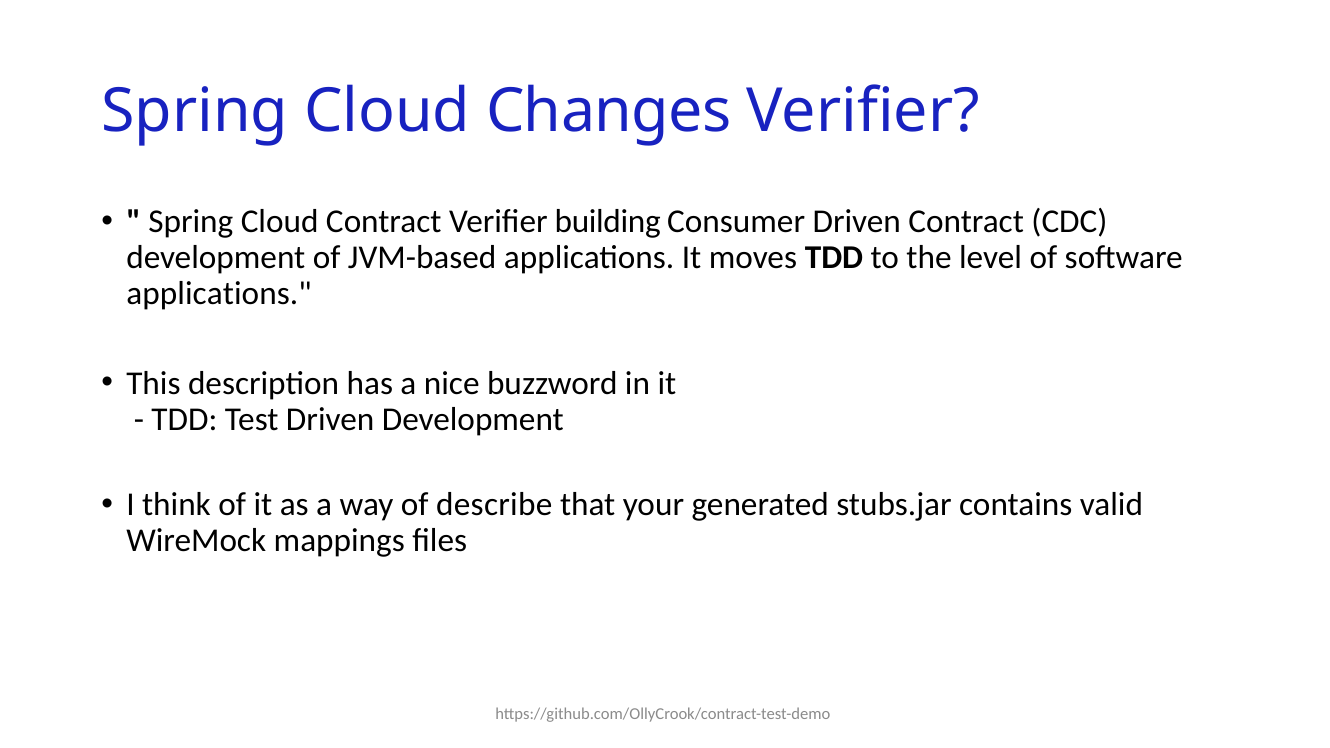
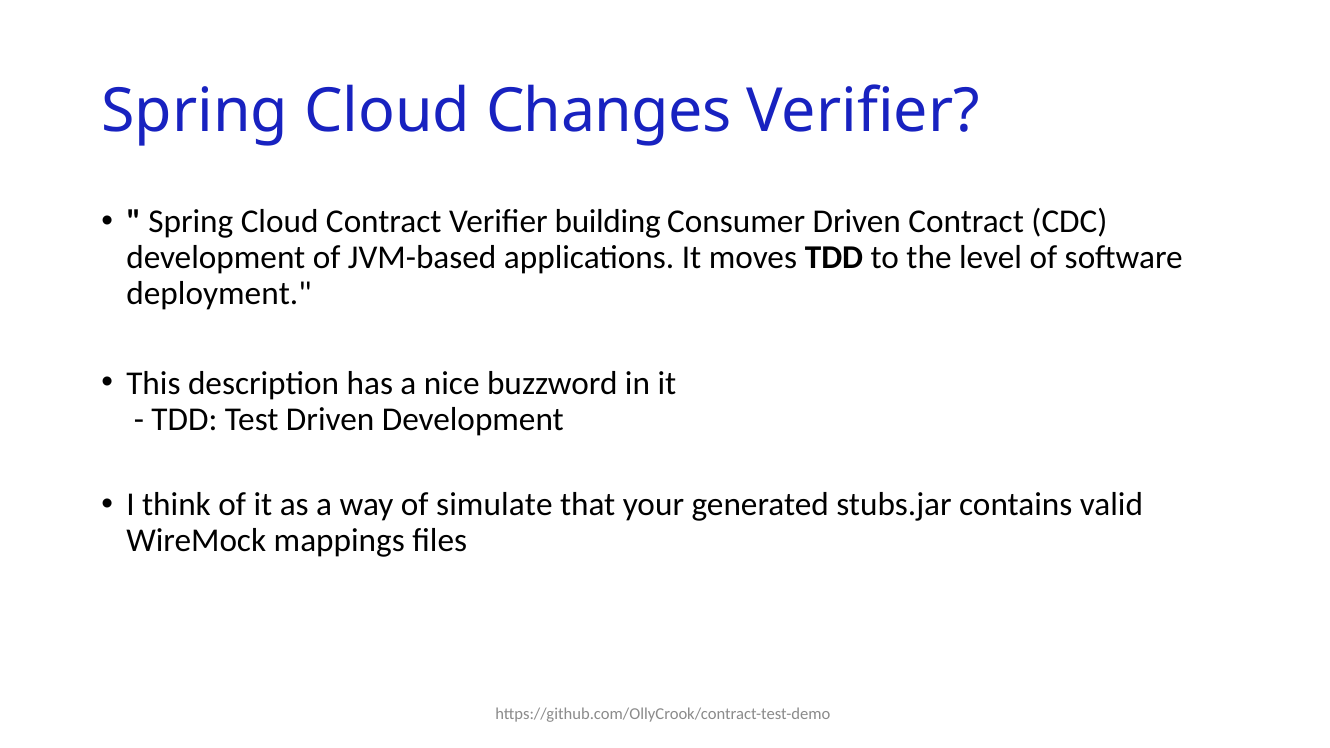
applications at (219, 294): applications -> deployment
describe: describe -> simulate
